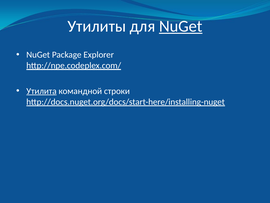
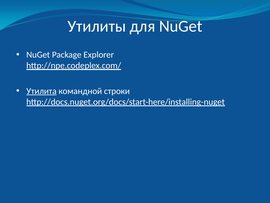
NuGet at (181, 26) underline: present -> none
